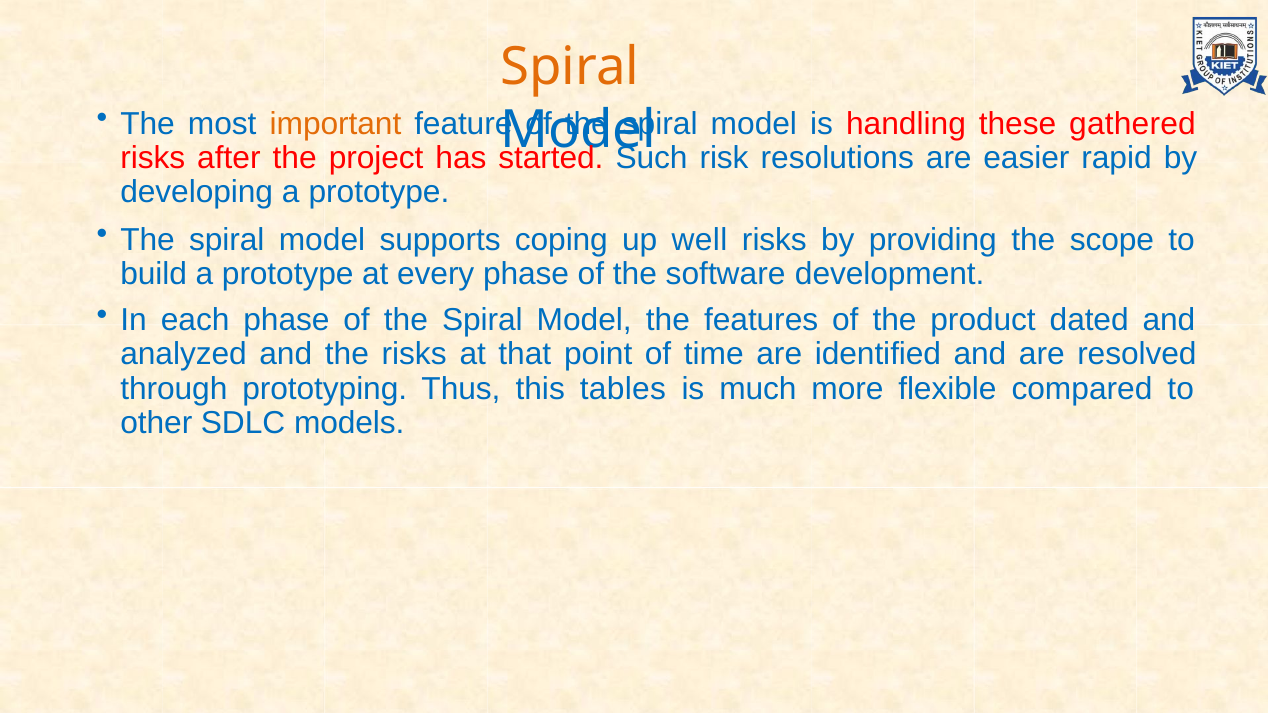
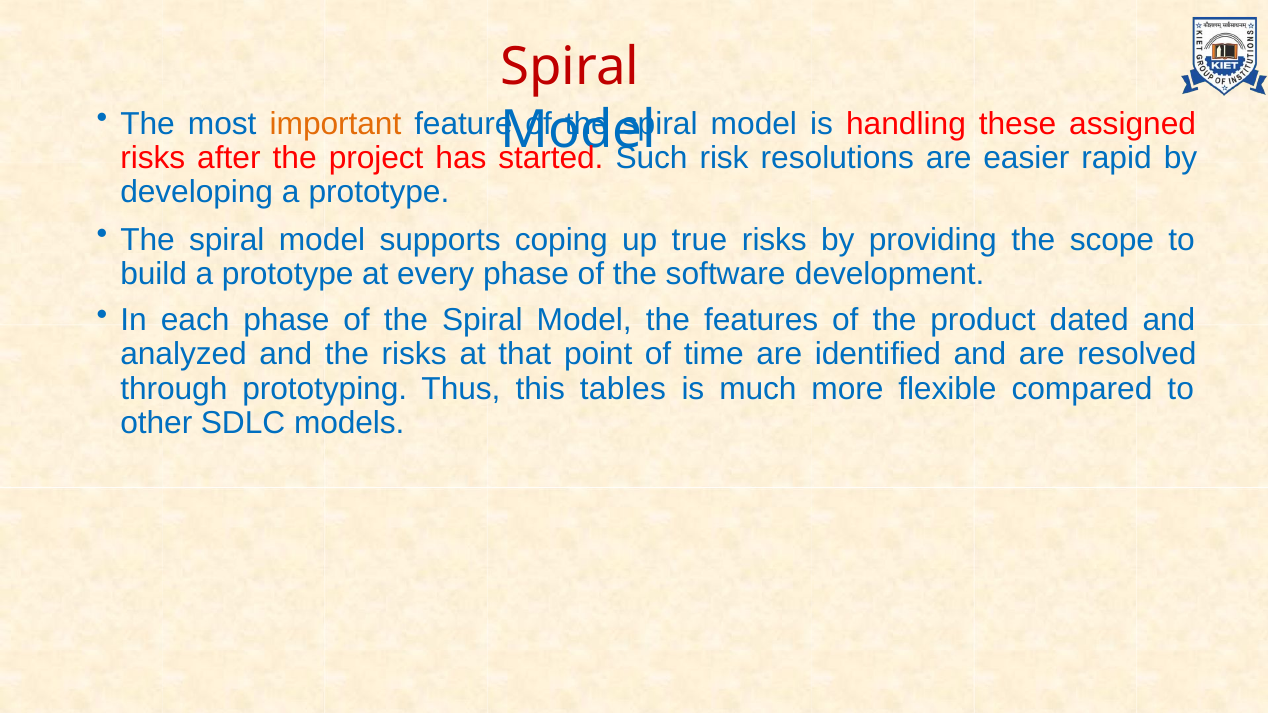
Spiral at (570, 67) colour: orange -> red
gathered: gathered -> assigned
well: well -> true
